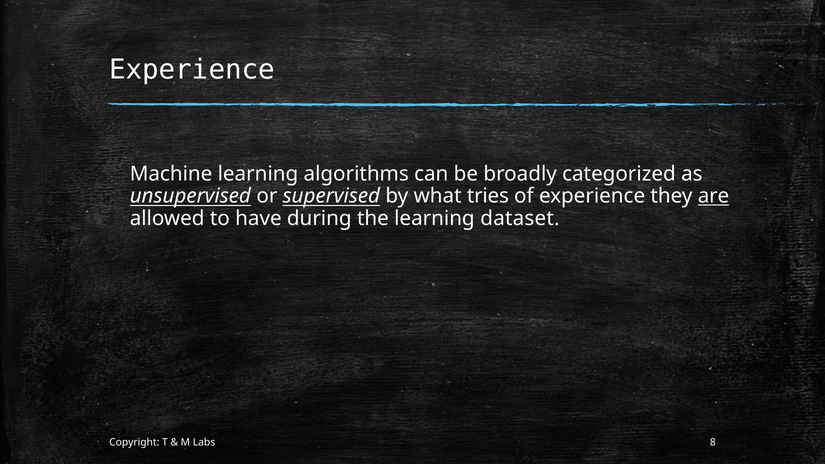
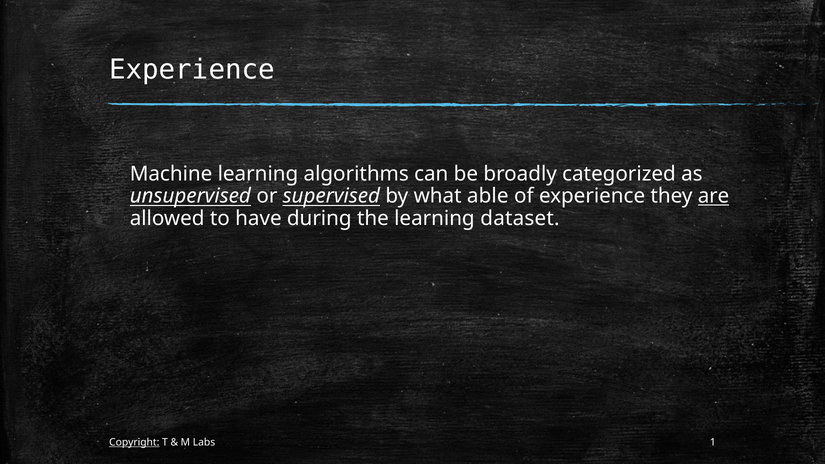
tries: tries -> able
Copyright underline: none -> present
8: 8 -> 1
